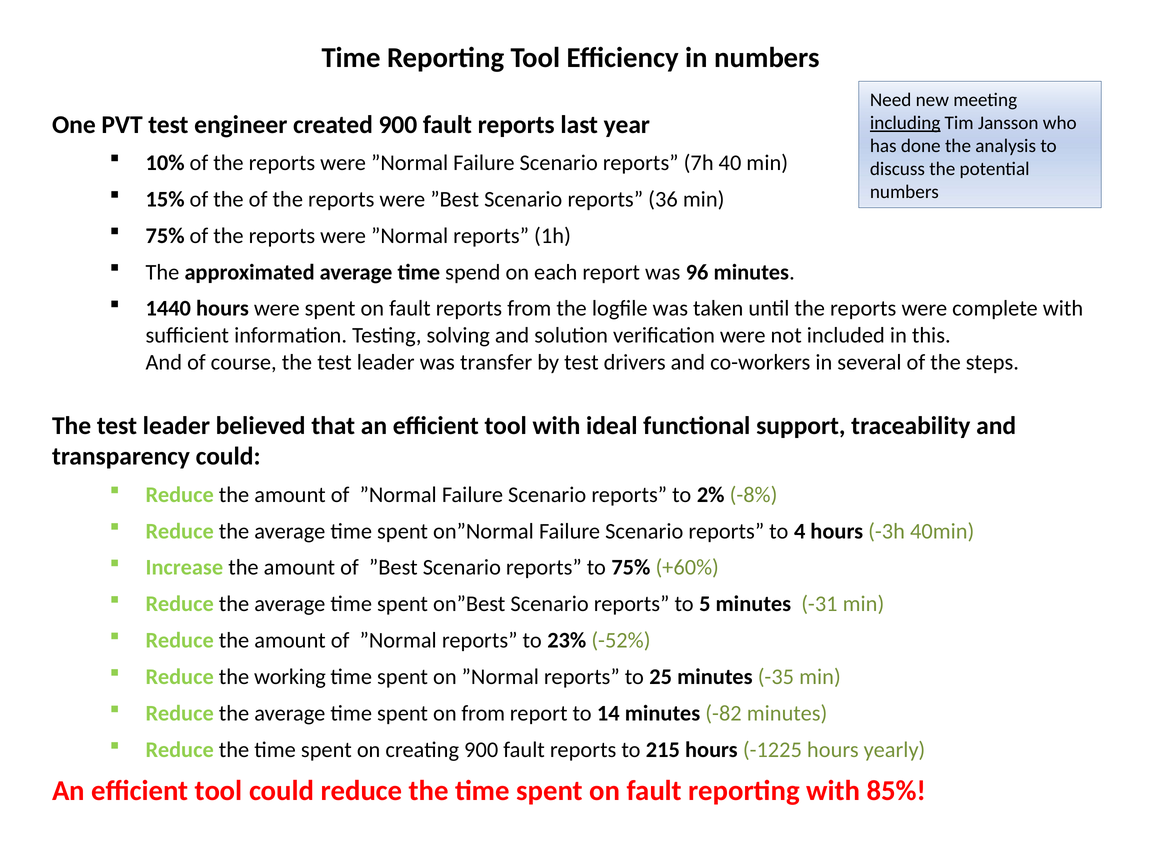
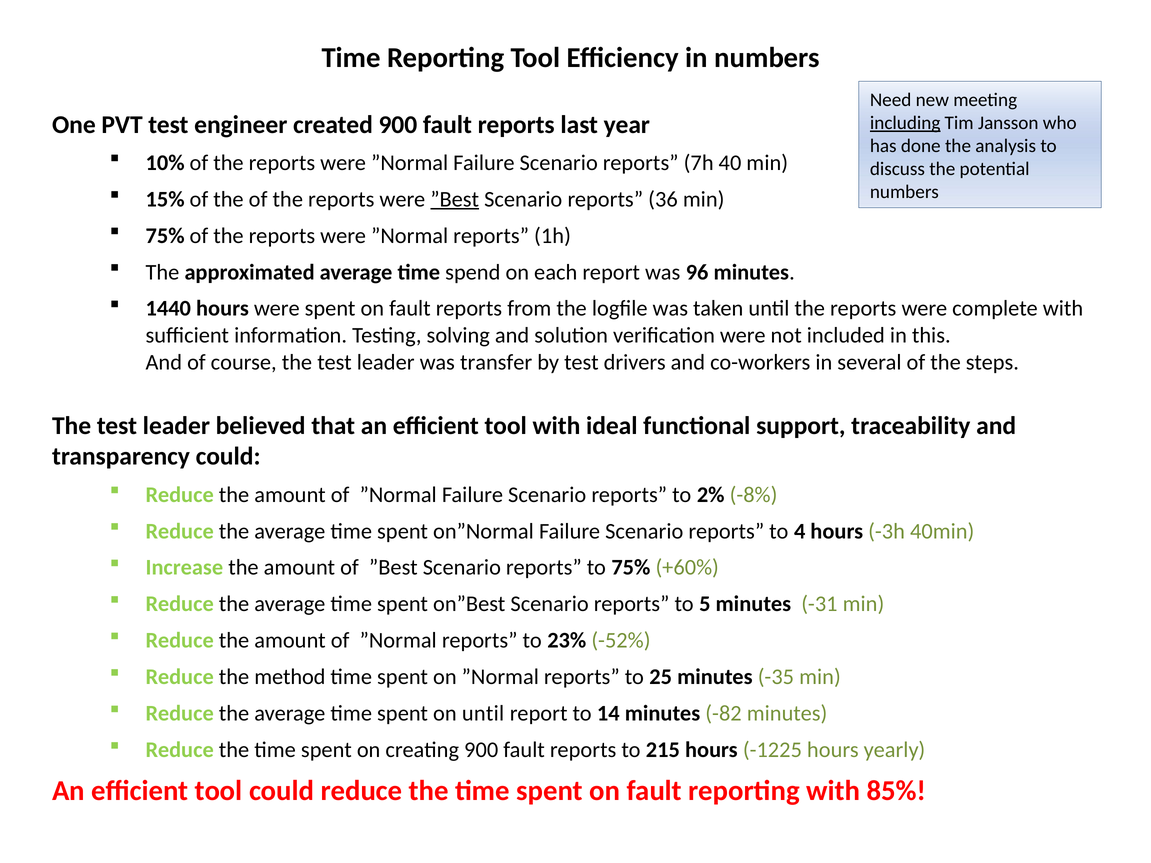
”Best at (455, 199) underline: none -> present
working: working -> method
on from: from -> until
